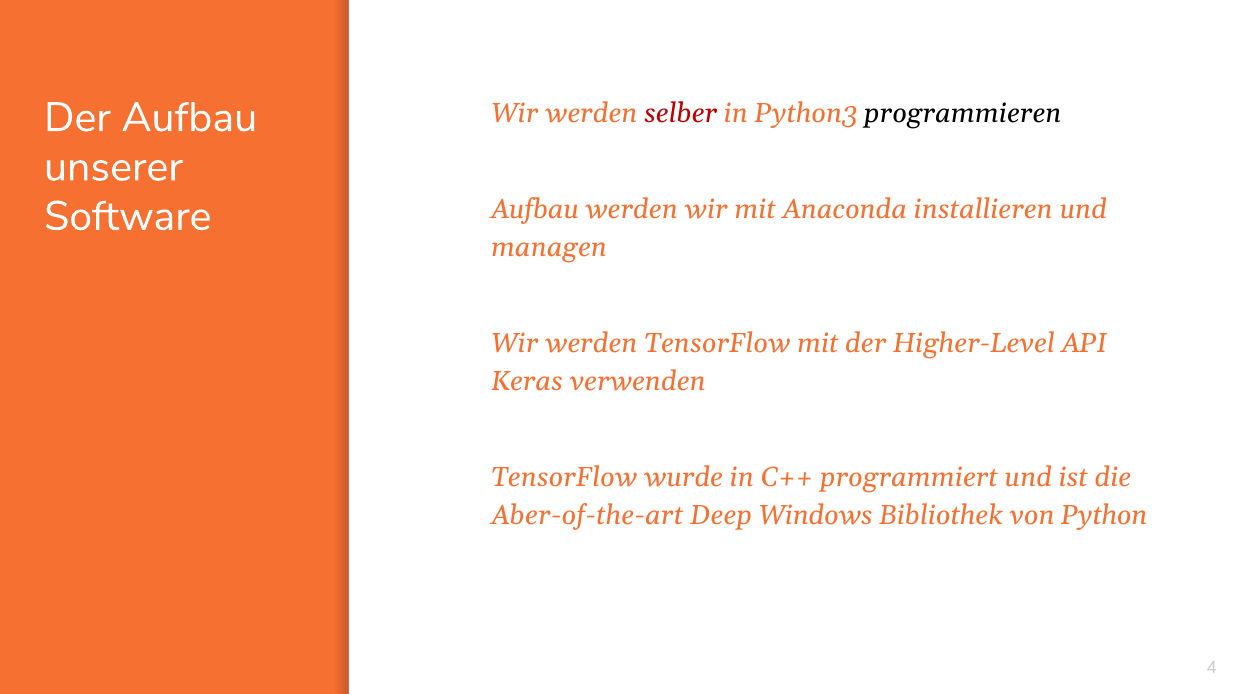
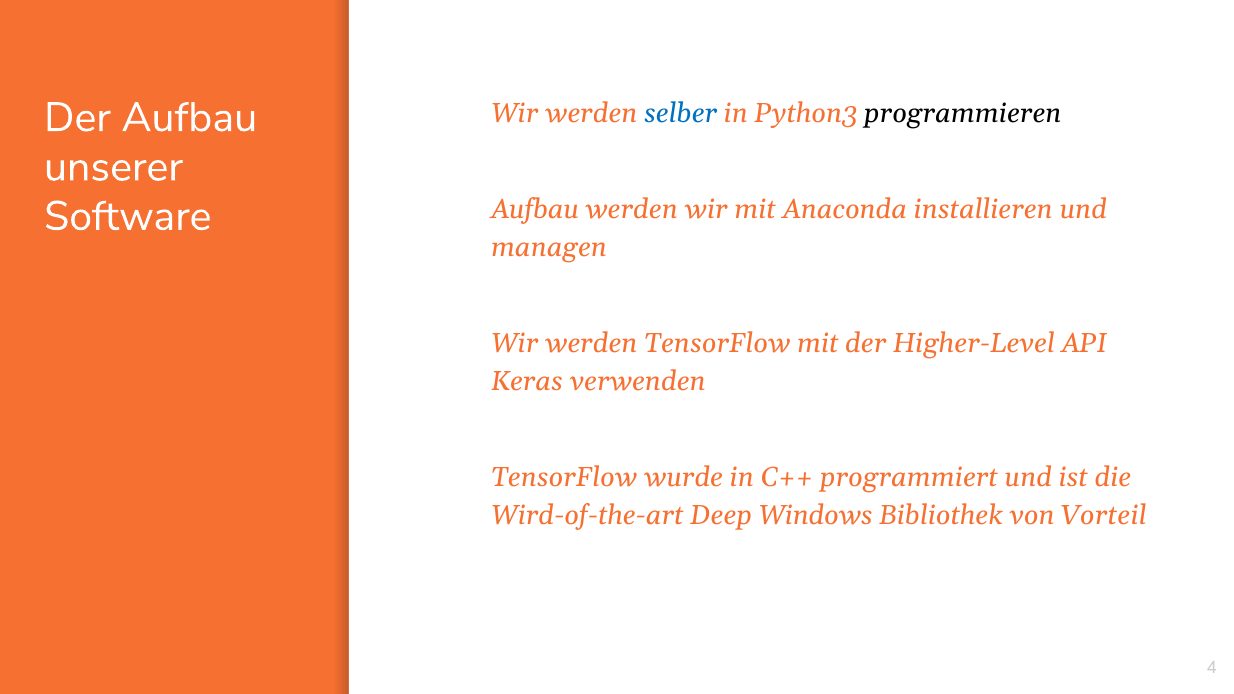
selber colour: red -> blue
Aber-of-the-art: Aber-of-the-art -> Wird-of-the-art
Python: Python -> Vorteil
